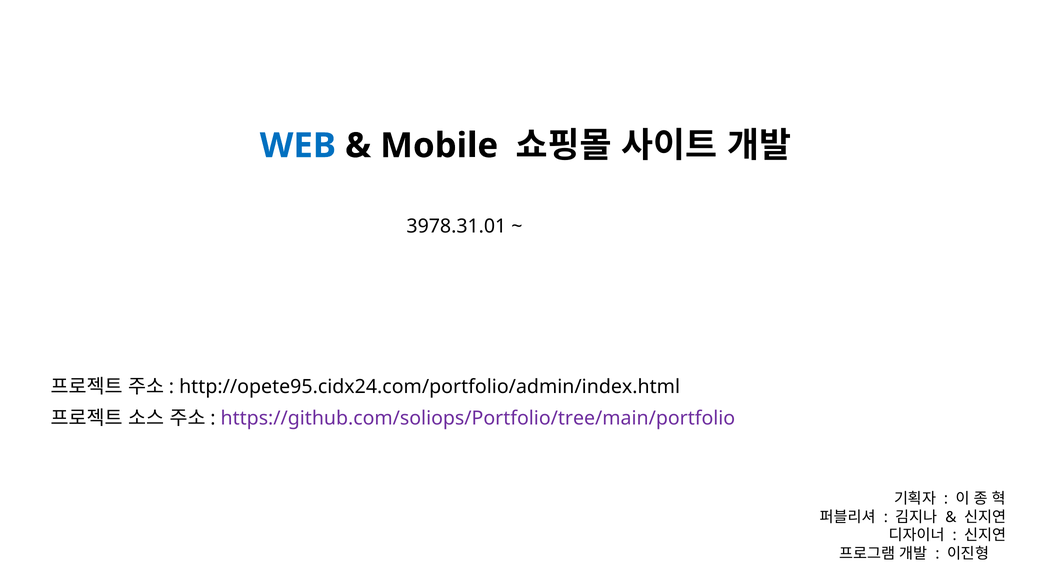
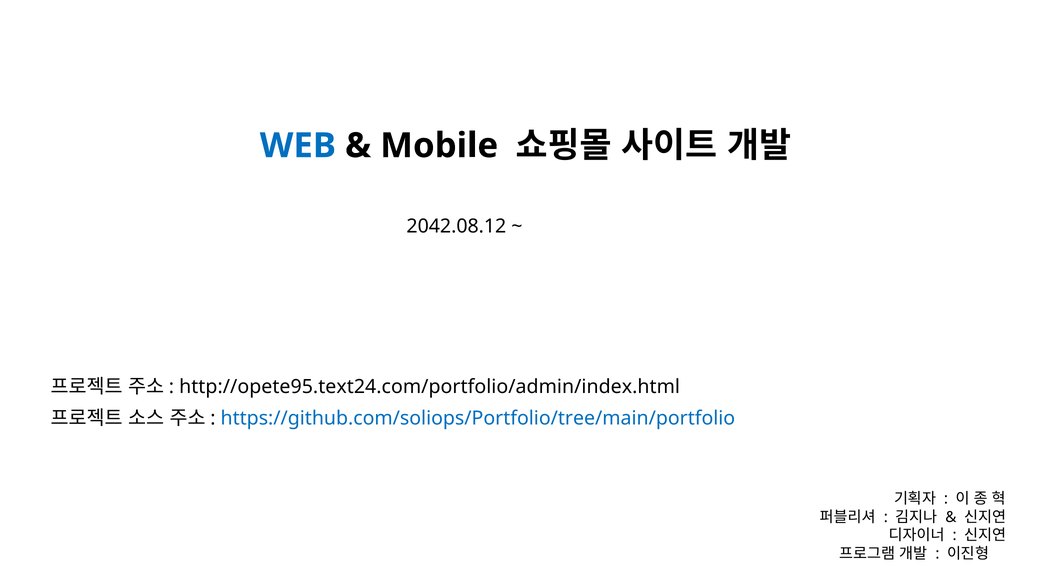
3978.31.01: 3978.31.01 -> 2042.08.12
http://opete95.cidx24.com/portfolio/admin/index.html: http://opete95.cidx24.com/portfolio/admin/index.html -> http://opete95.text24.com/portfolio/admin/index.html
https://github.com/soliops/Portfolio/tree/main/portfolio colour: purple -> blue
